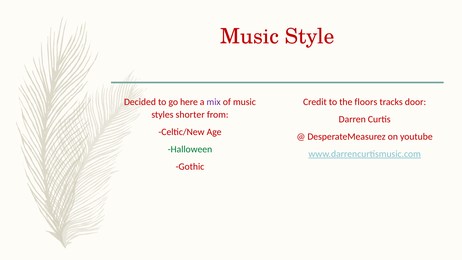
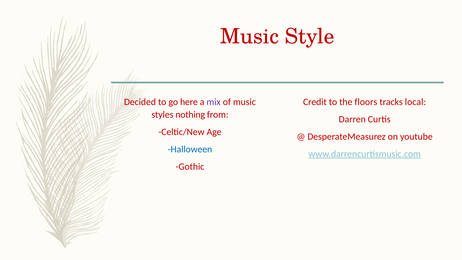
door: door -> local
shorter: shorter -> nothing
Halloween colour: green -> blue
